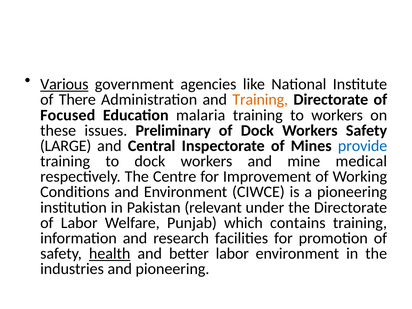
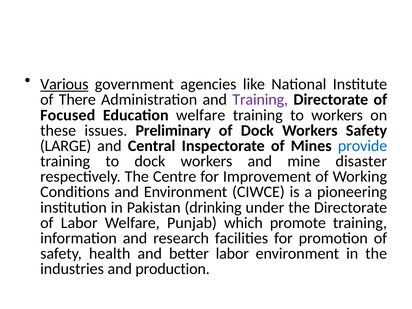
Training at (260, 100) colour: orange -> purple
Education malaria: malaria -> welfare
medical: medical -> disaster
relevant: relevant -> drinking
contains: contains -> promote
health underline: present -> none
and pioneering: pioneering -> production
